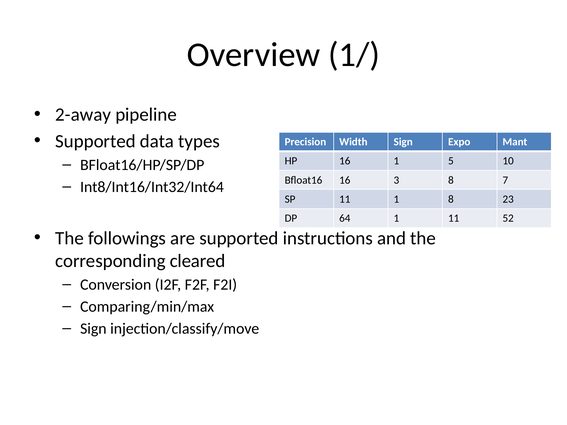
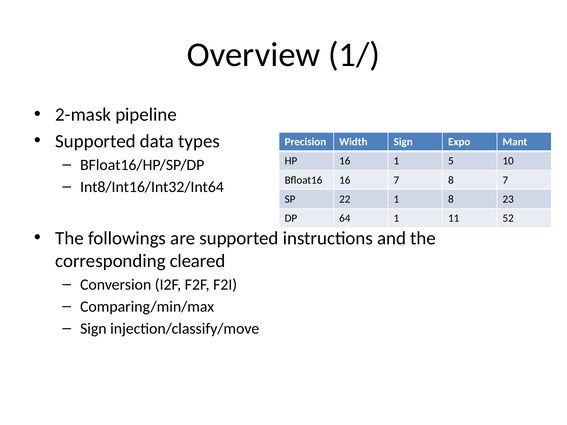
2-away: 2-away -> 2-mask
16 3: 3 -> 7
SP 11: 11 -> 22
